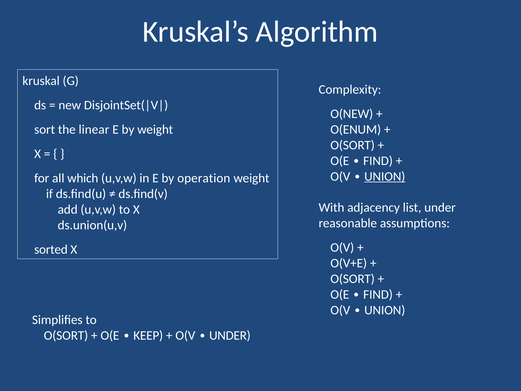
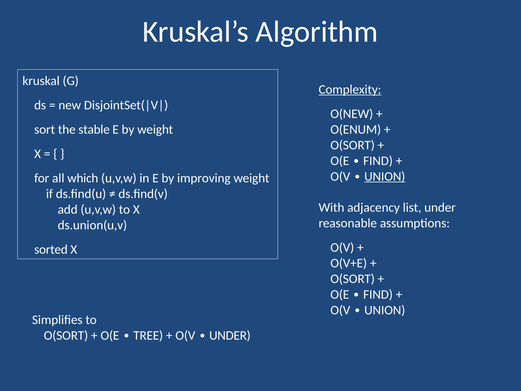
Complexity underline: none -> present
linear: linear -> stable
operation: operation -> improving
KEEP: KEEP -> TREE
